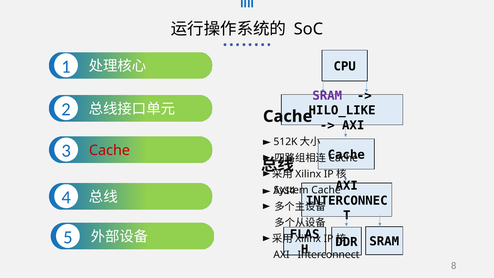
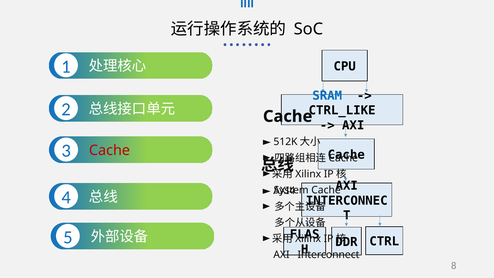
SRAM at (327, 96) colour: purple -> blue
HILO_LIKE: HILO_LIKE -> CTRL_LIKE
SRAM at (384, 241): SRAM -> CTRL
